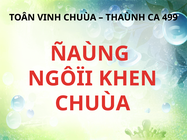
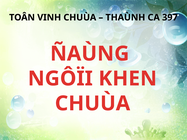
499: 499 -> 397
